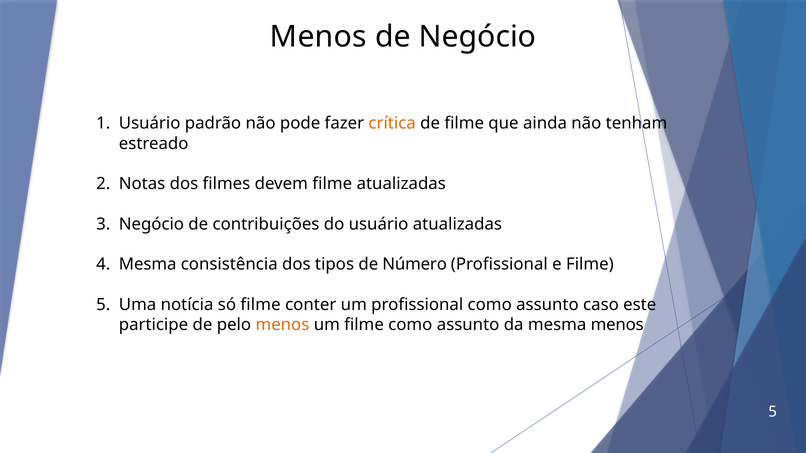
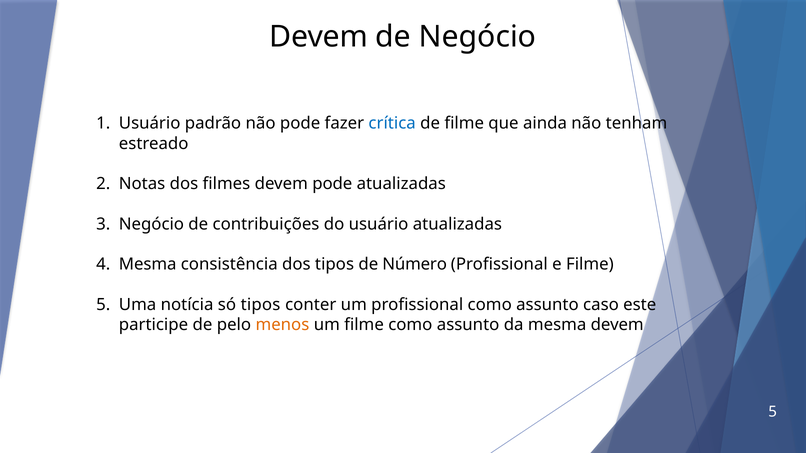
Menos at (318, 37): Menos -> Devem
crítica colour: orange -> blue
devem filme: filme -> pode
só filme: filme -> tipos
mesma menos: menos -> devem
